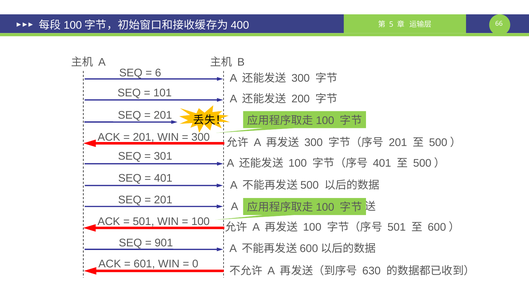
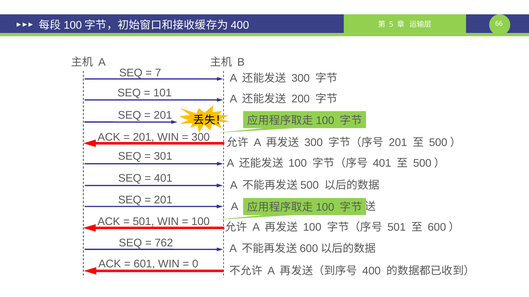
6: 6 -> 7
901: 901 -> 762
630: 630 -> 400
